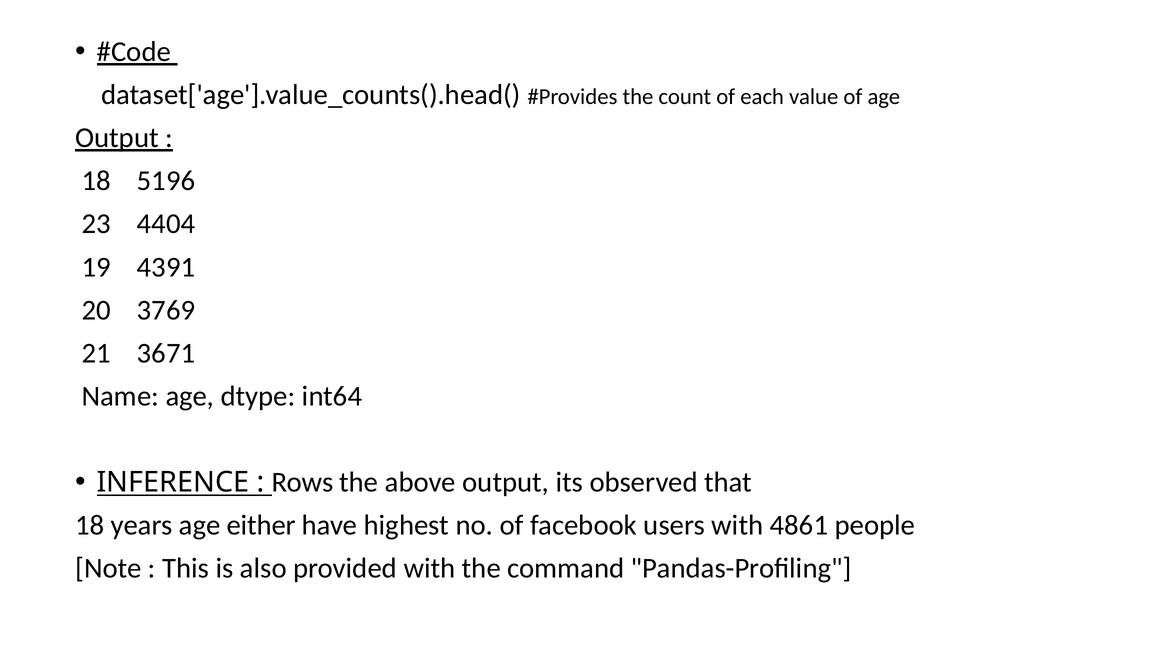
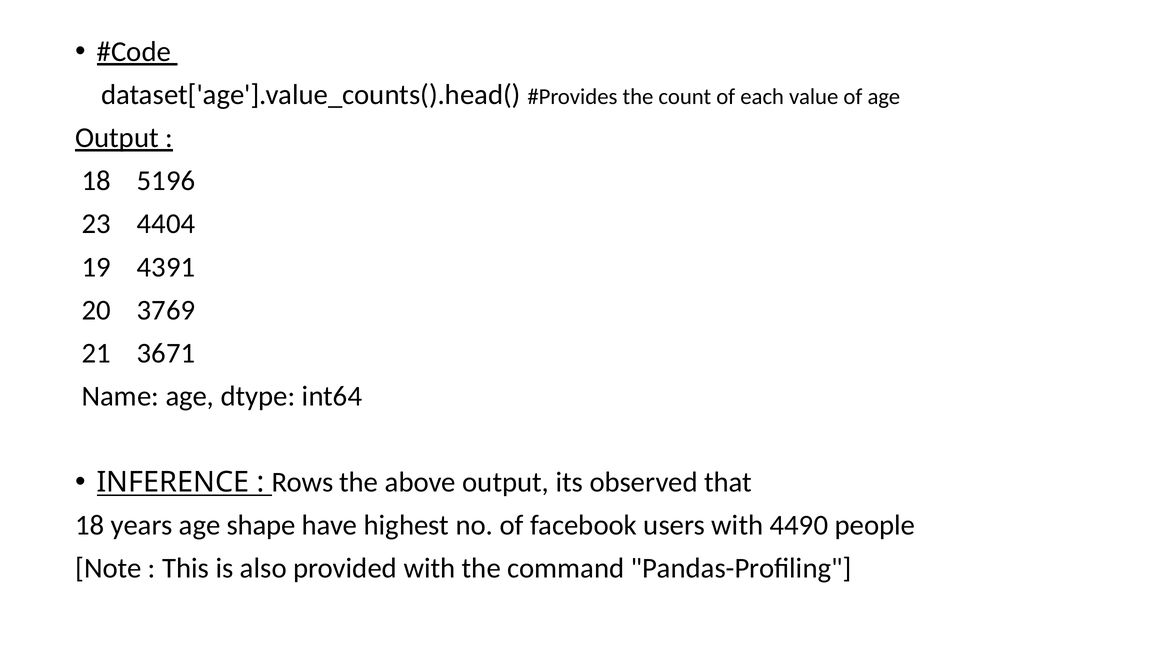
either: either -> shape
4861: 4861 -> 4490
